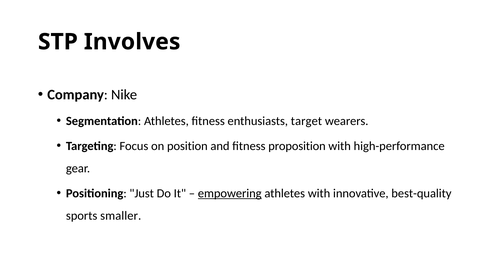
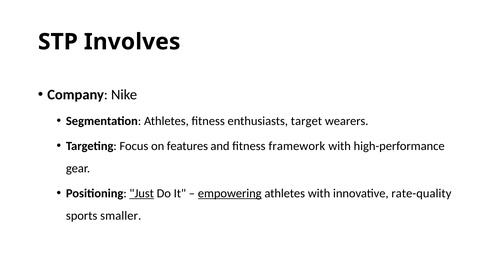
position: position -> features
proposition: proposition -> framework
Just underline: none -> present
best-quality: best-quality -> rate-quality
